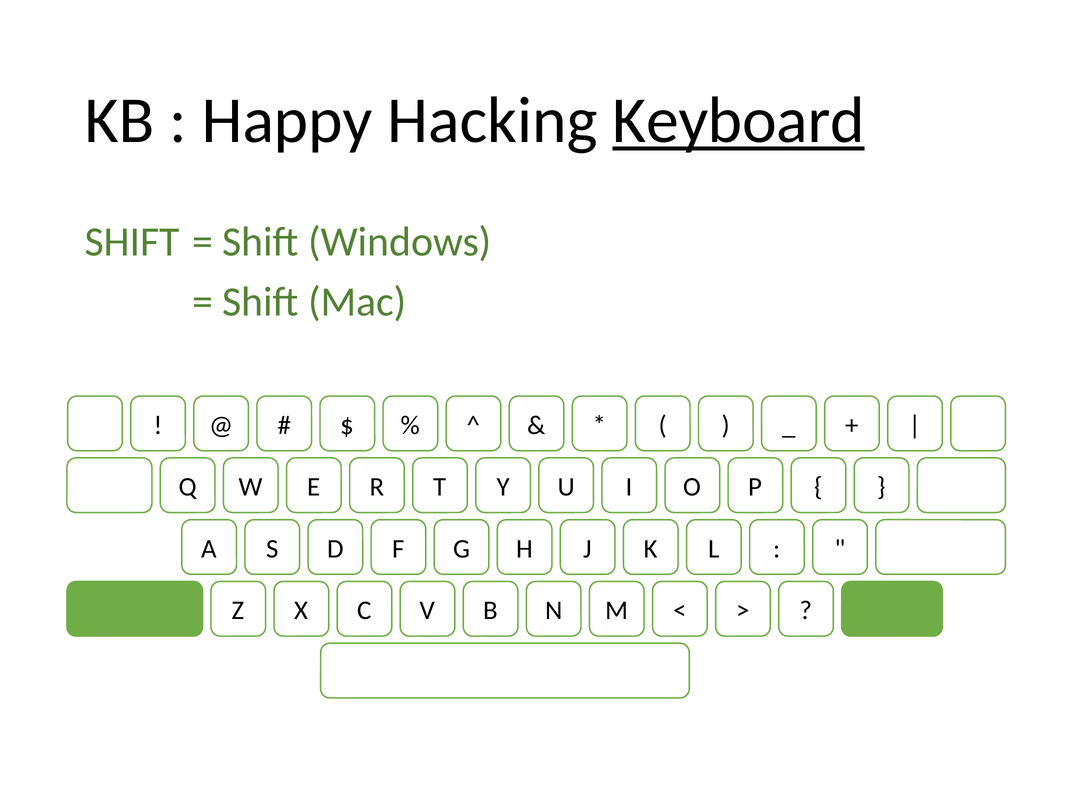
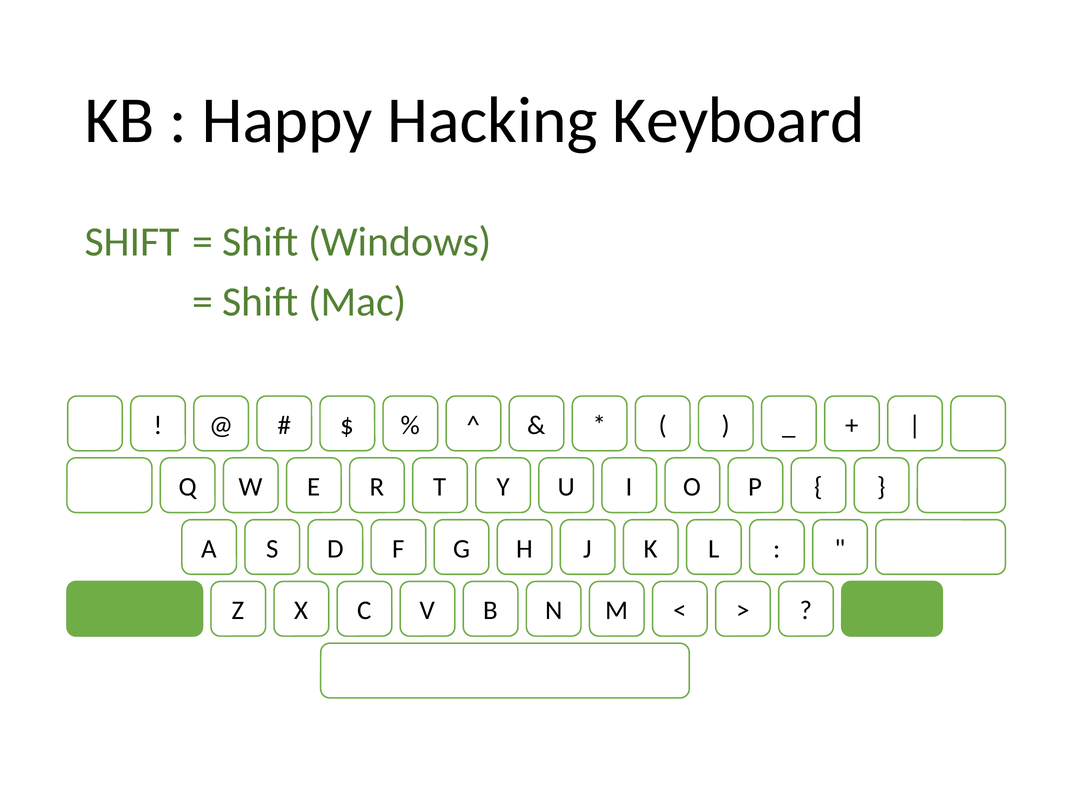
Keyboard underline: present -> none
